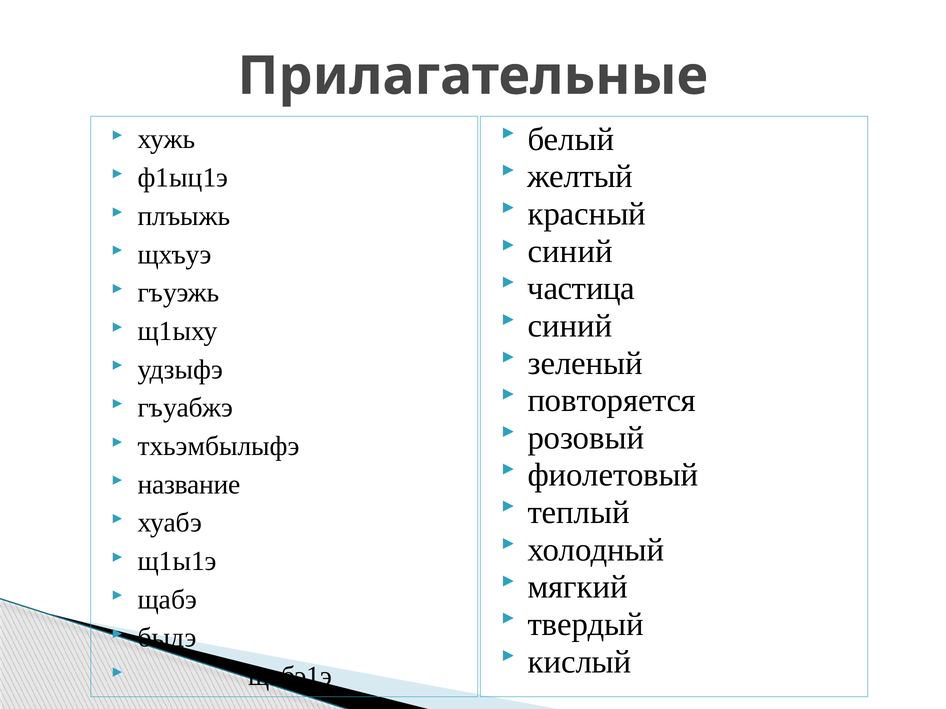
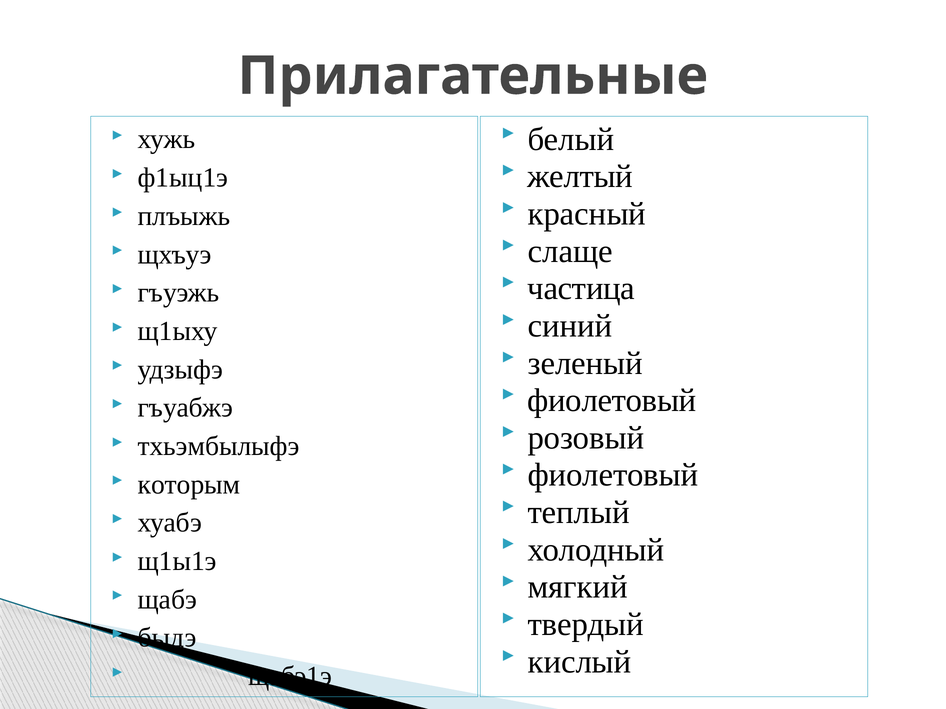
синий at (570, 251): синий -> слаще
повторяется at (612, 401): повторяется -> фиолетовый
название: название -> которым
